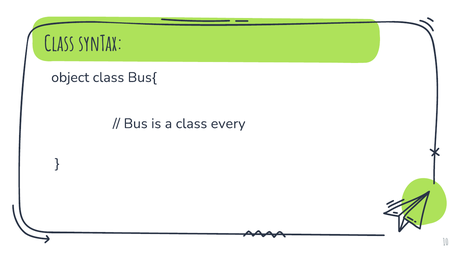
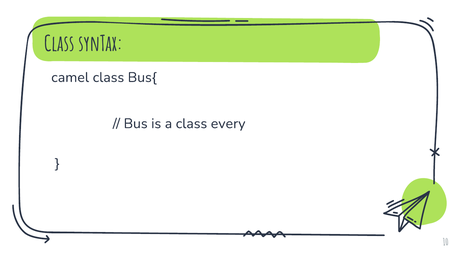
object: object -> camel
